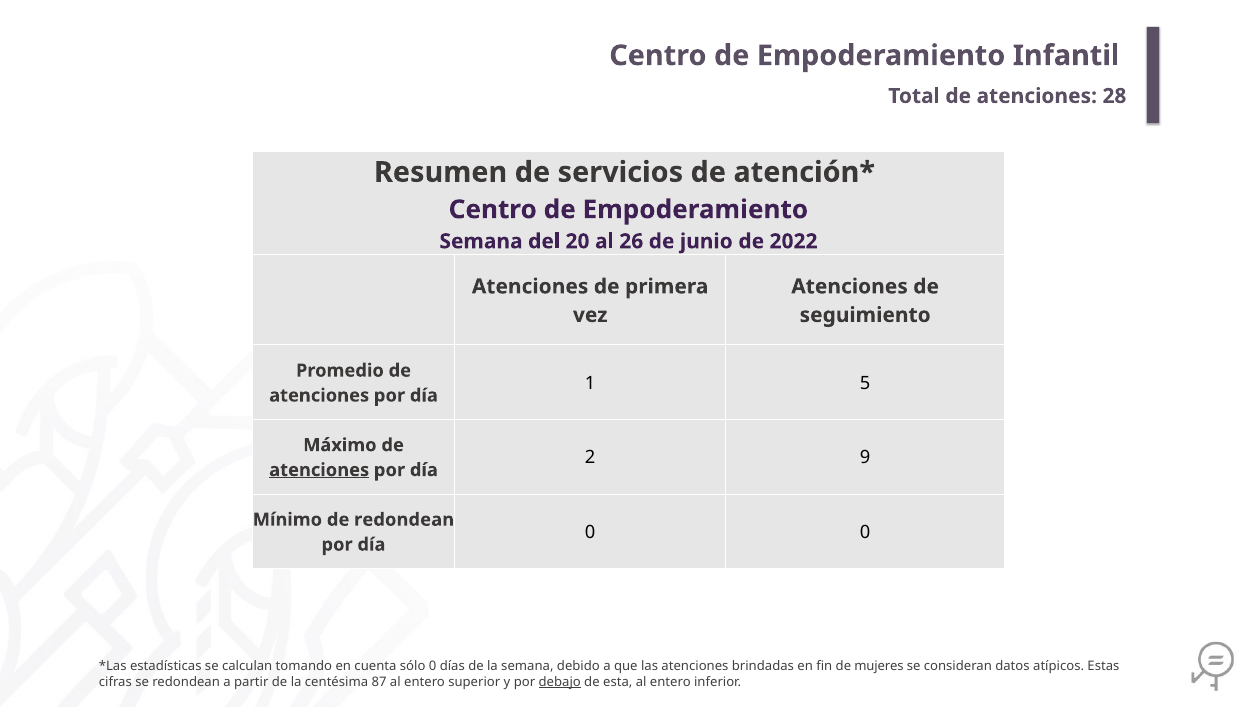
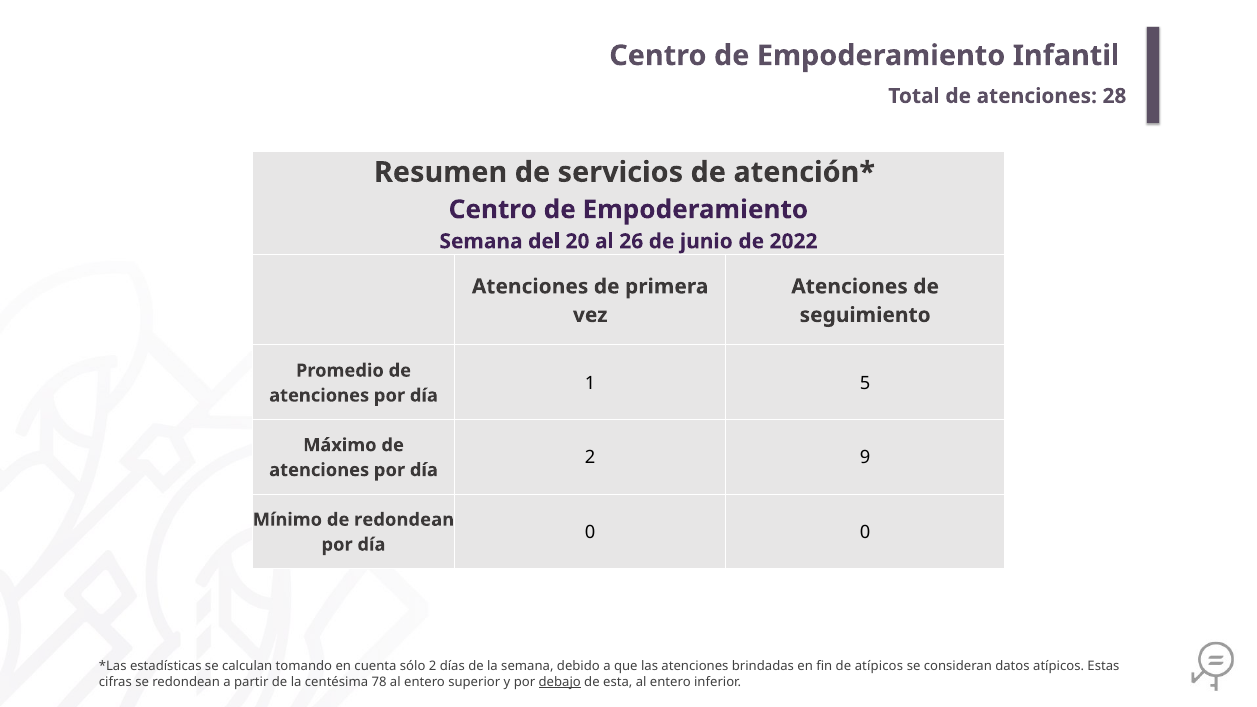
atenciones at (319, 470) underline: present -> none
sólo 0: 0 -> 2
de mujeres: mujeres -> atípicos
87: 87 -> 78
